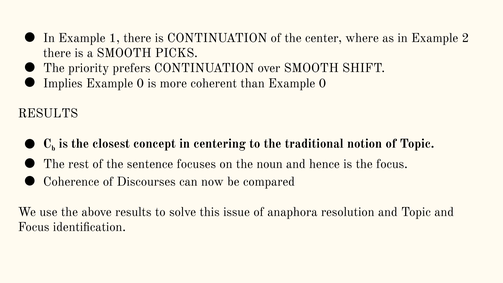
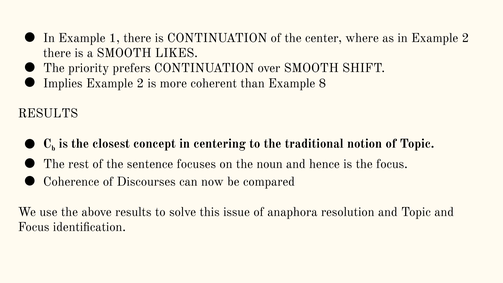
PICKS: PICKS -> LIKES
Implies Example 0: 0 -> 2
than Example 0: 0 -> 8
